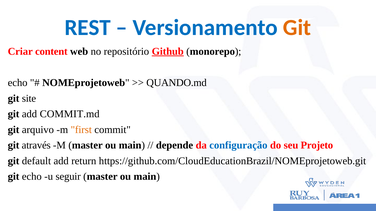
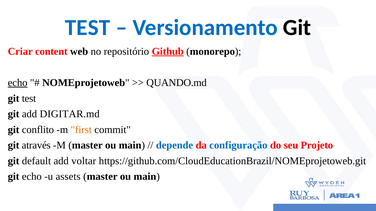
REST at (88, 28): REST -> TEST
Git at (297, 28) colour: orange -> black
echo at (18, 83) underline: none -> present
git site: site -> test
COMMIT.md: COMMIT.md -> DIGITAR.md
arquivo: arquivo -> conflito
depende colour: black -> blue
return: return -> voltar
seguir: seguir -> assets
